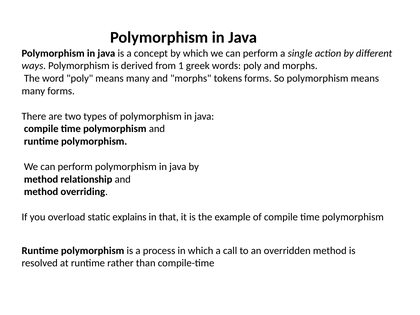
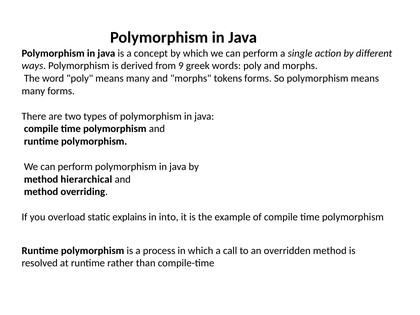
1: 1 -> 9
relationship: relationship -> hierarchical
that: that -> into
